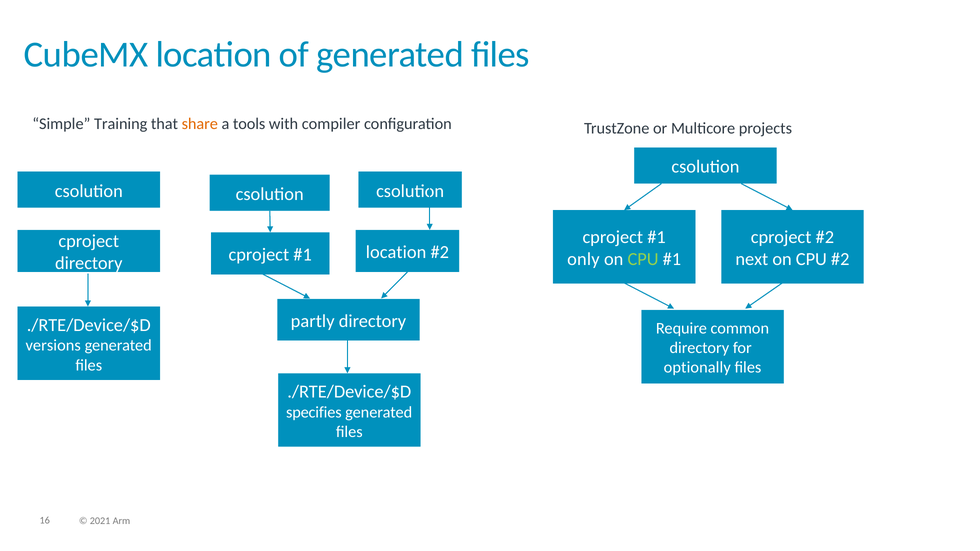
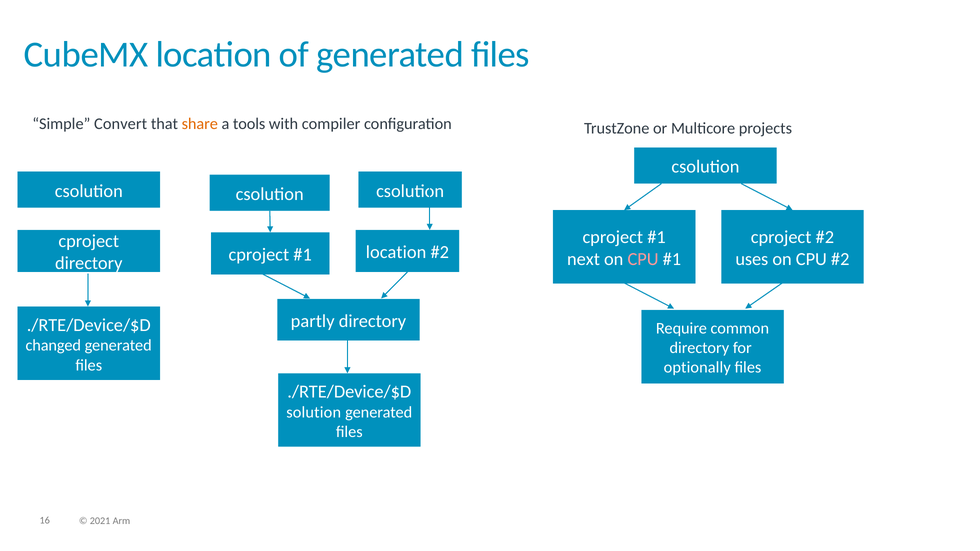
Training: Training -> Convert
only: only -> next
CPU at (643, 259) colour: light green -> pink
next: next -> uses
versions: versions -> changed
specifies: specifies -> solution
